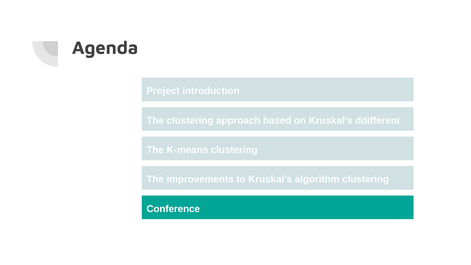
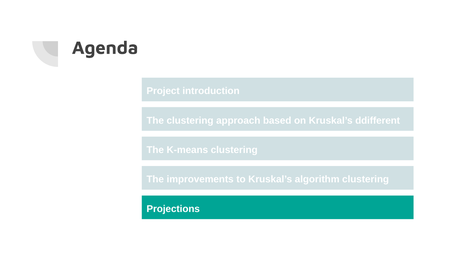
Conference: Conference -> Projections
